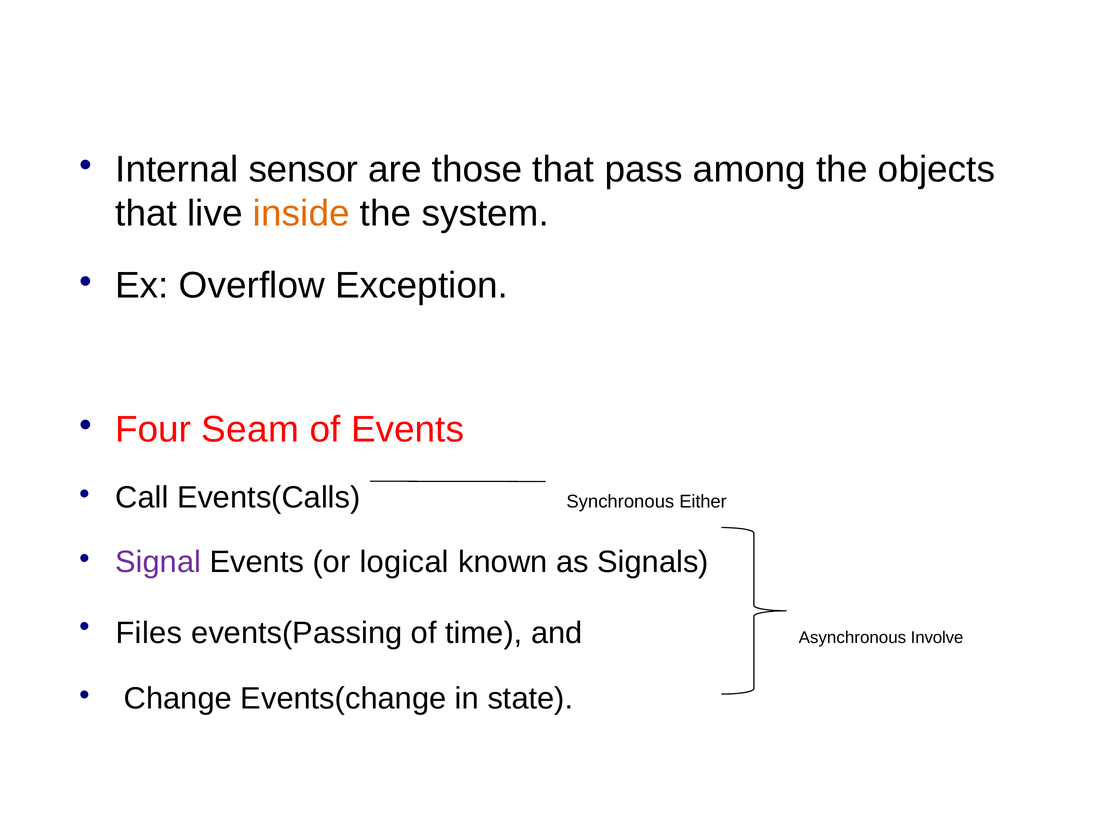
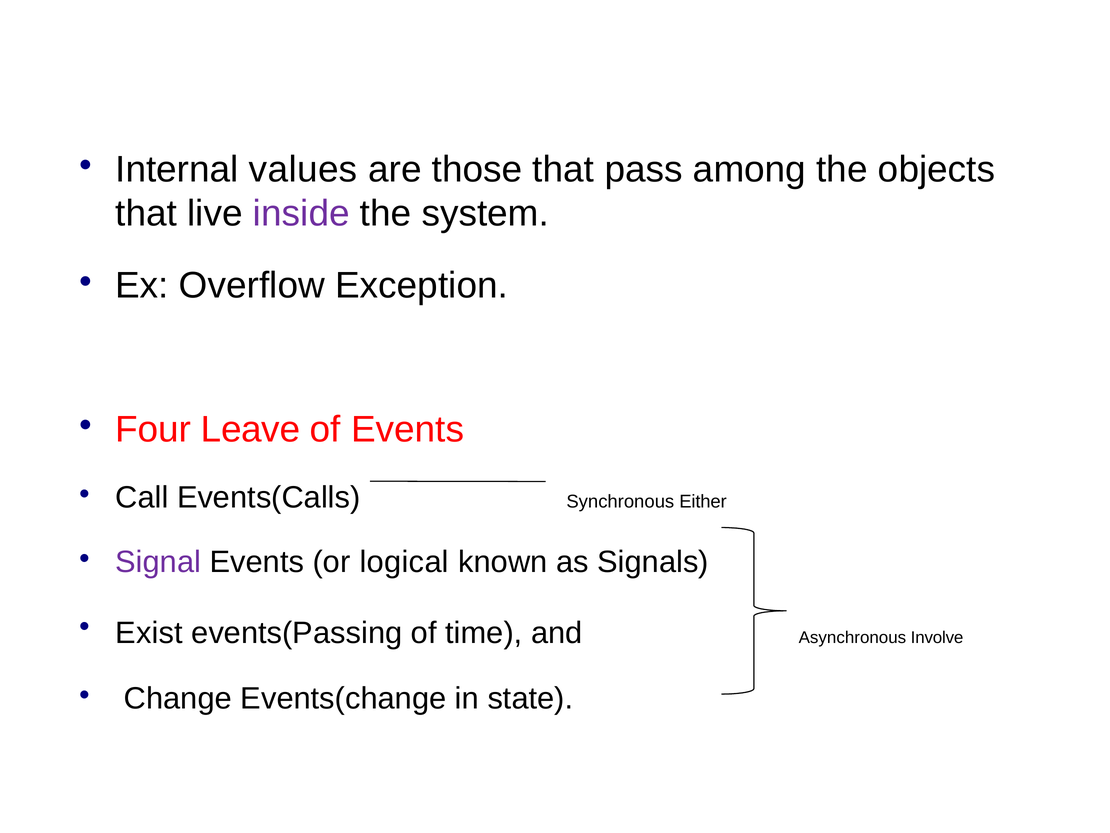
sensor: sensor -> values
inside colour: orange -> purple
Seam: Seam -> Leave
Files: Files -> Exist
